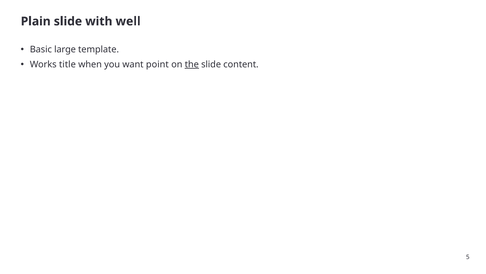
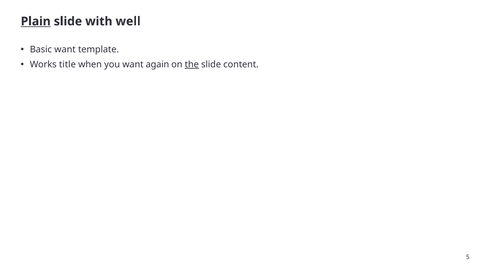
Plain underline: none -> present
Basic large: large -> want
point: point -> again
